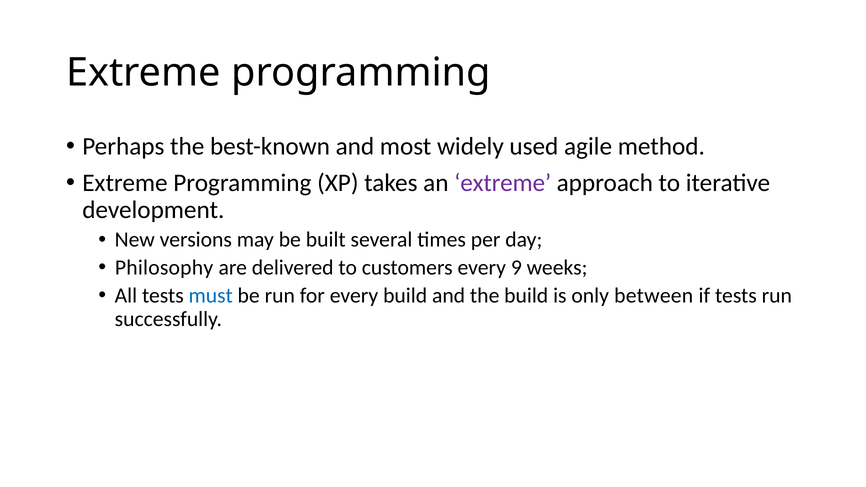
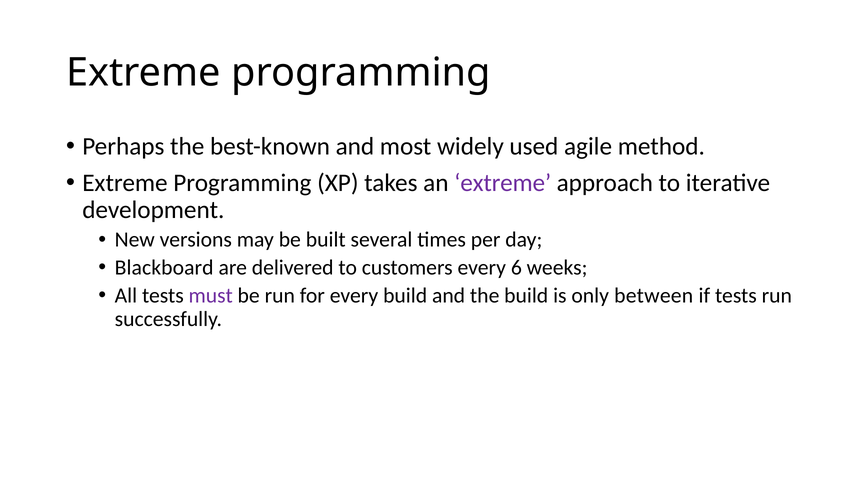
Philosophy: Philosophy -> Blackboard
9: 9 -> 6
must colour: blue -> purple
